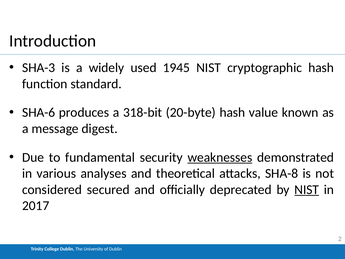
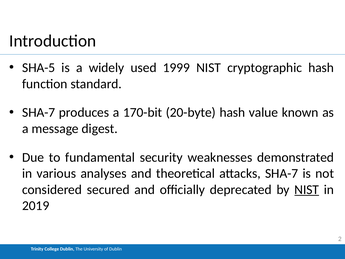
SHA-3: SHA-3 -> SHA-5
1945: 1945 -> 1999
SHA-6 at (39, 112): SHA-6 -> SHA-7
318-bit: 318-bit -> 170-bit
weaknesses underline: present -> none
attacks SHA-8: SHA-8 -> SHA-7
2017: 2017 -> 2019
